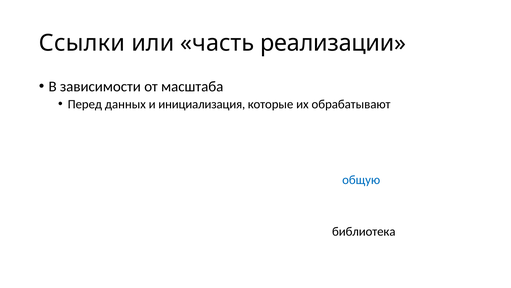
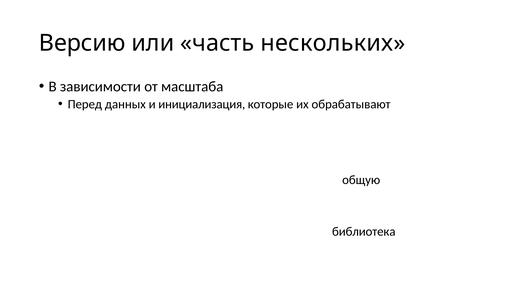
Ссылки at (82, 43): Ссылки -> Версию
реализации: реализации -> нескольких
общую colour: blue -> black
